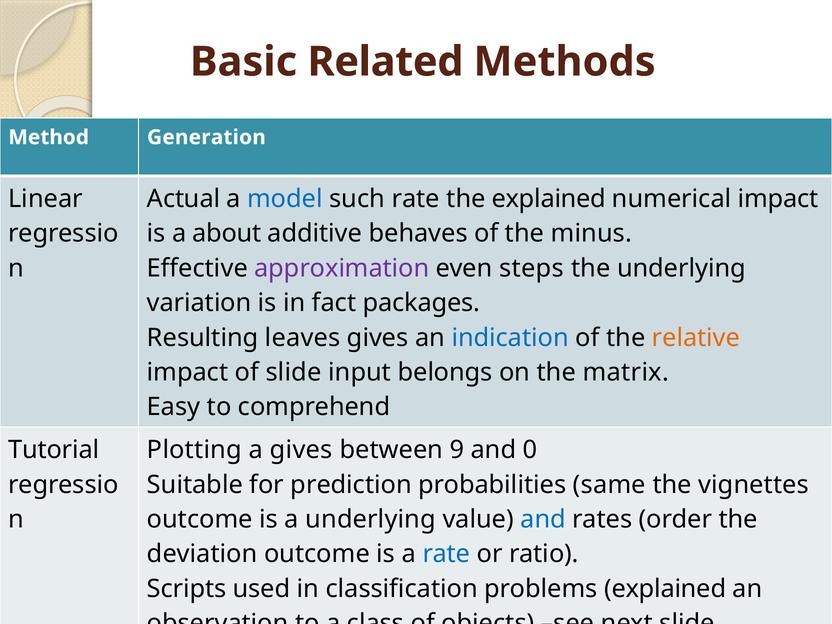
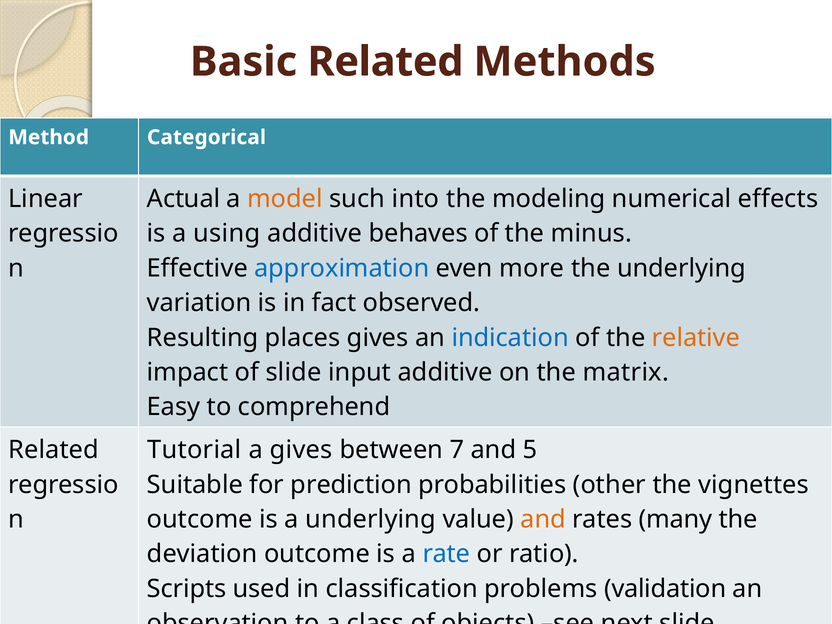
Generation: Generation -> Categorical
model colour: blue -> orange
such rate: rate -> into
the explained: explained -> modeling
numerical impact: impact -> effects
about: about -> using
approximation colour: purple -> blue
steps: steps -> more
packages: packages -> observed
leaves: leaves -> places
input belongs: belongs -> additive
Tutorial at (54, 450): Tutorial -> Related
Plotting: Plotting -> Tutorial
9: 9 -> 7
0: 0 -> 5
same: same -> other
and at (543, 519) colour: blue -> orange
order: order -> many
problems explained: explained -> validation
